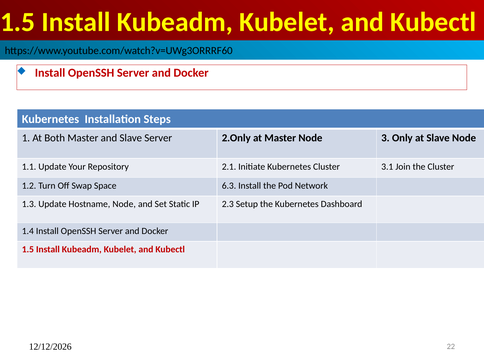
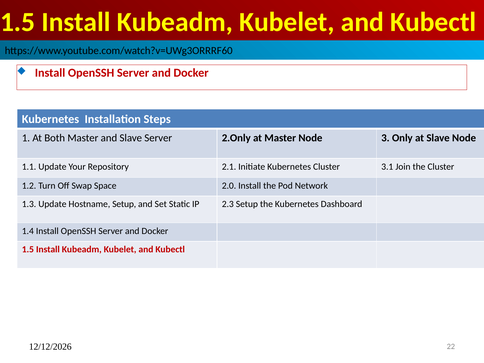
6.3: 6.3 -> 2.0
Hostname Node: Node -> Setup
